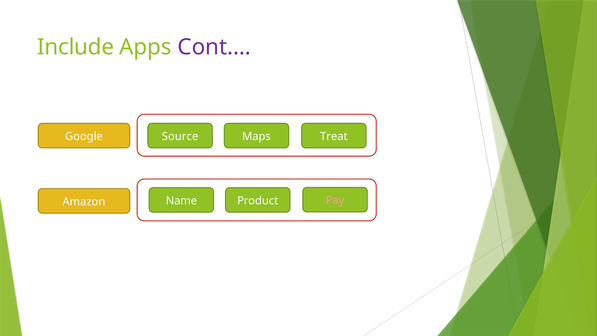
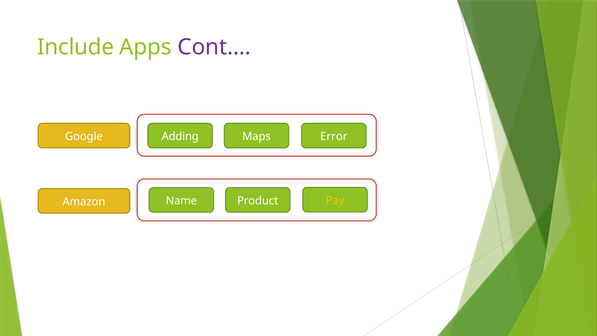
Source: Source -> Adding
Treat: Treat -> Error
Pay colour: pink -> yellow
